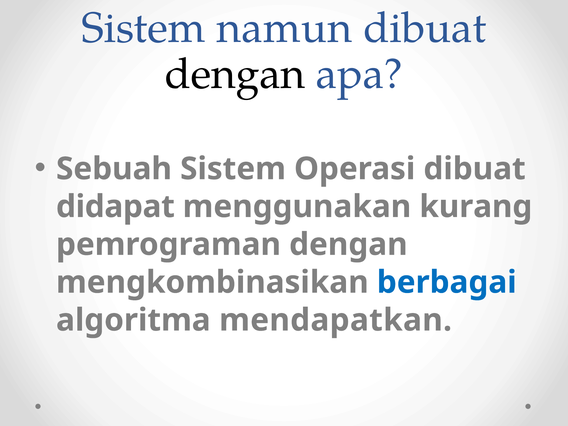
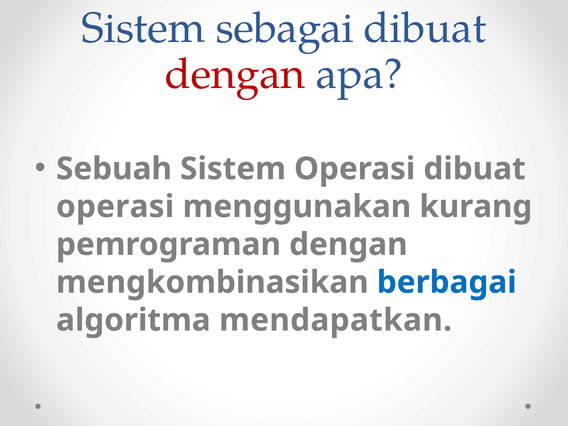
namun: namun -> sebagai
dengan at (235, 74) colour: black -> red
didapat at (115, 207): didapat -> operasi
